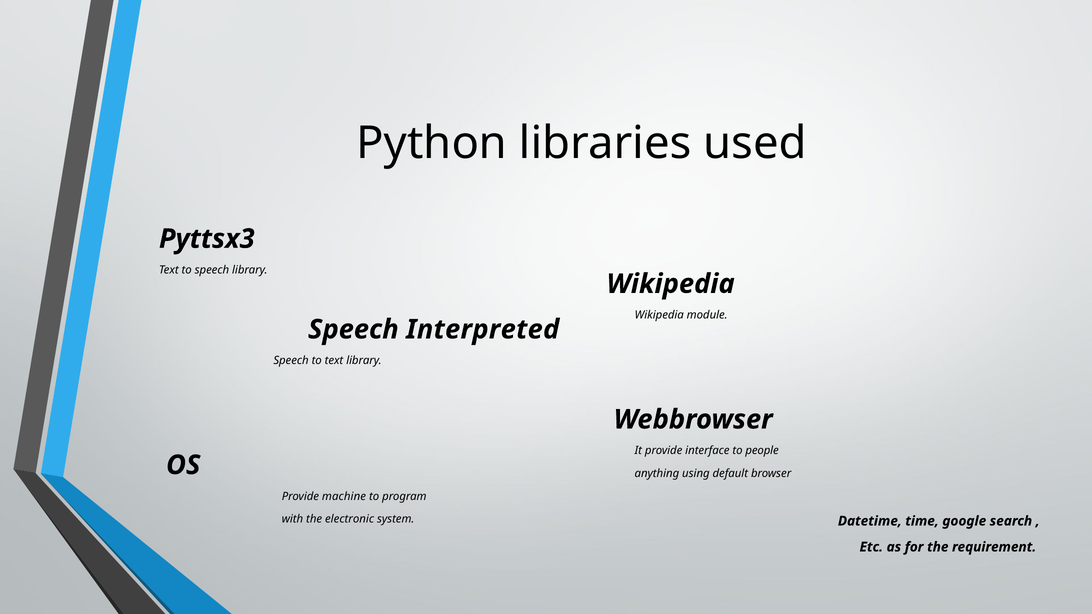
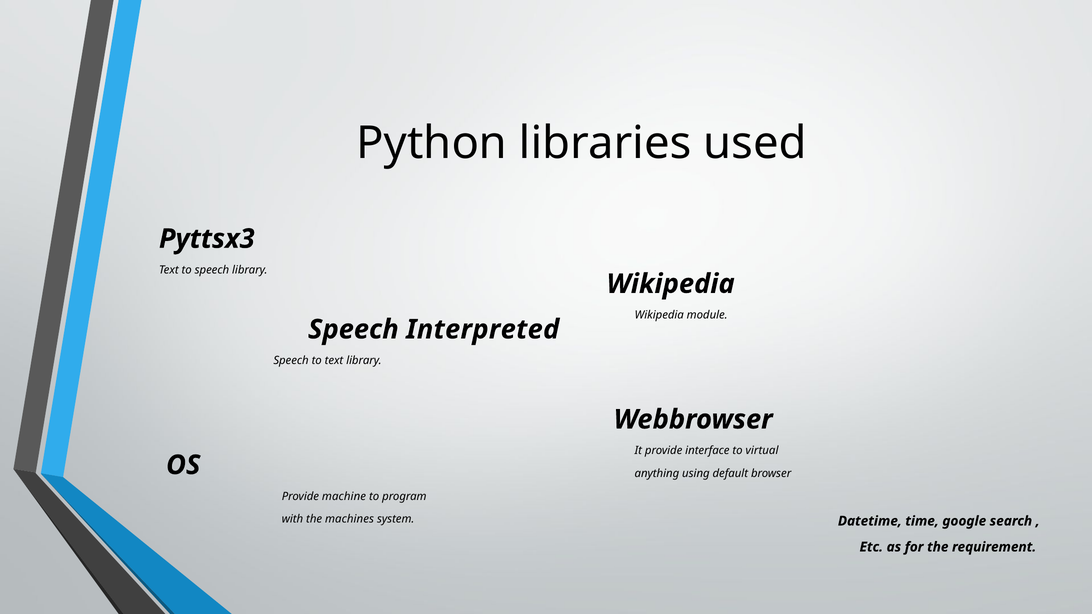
people: people -> virtual
electronic: electronic -> machines
